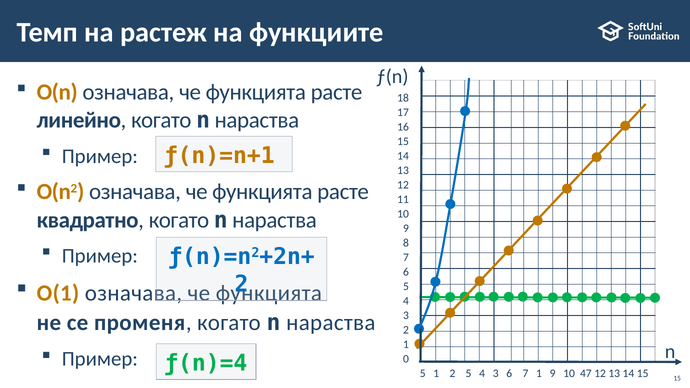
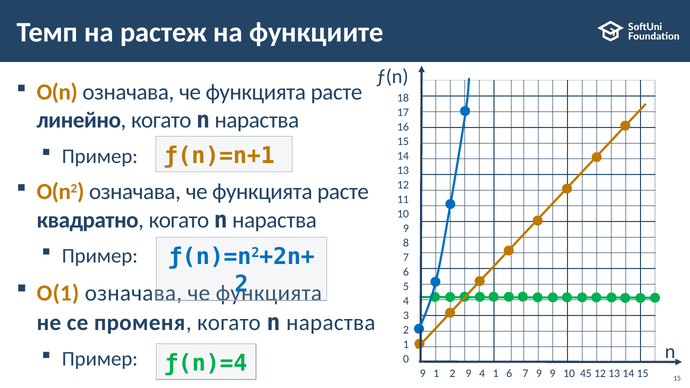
ƒ(n)=4 5: 5 -> 9
2 5: 5 -> 9
3 at (496, 374): 3 -> 1
7 1: 1 -> 9
47: 47 -> 45
